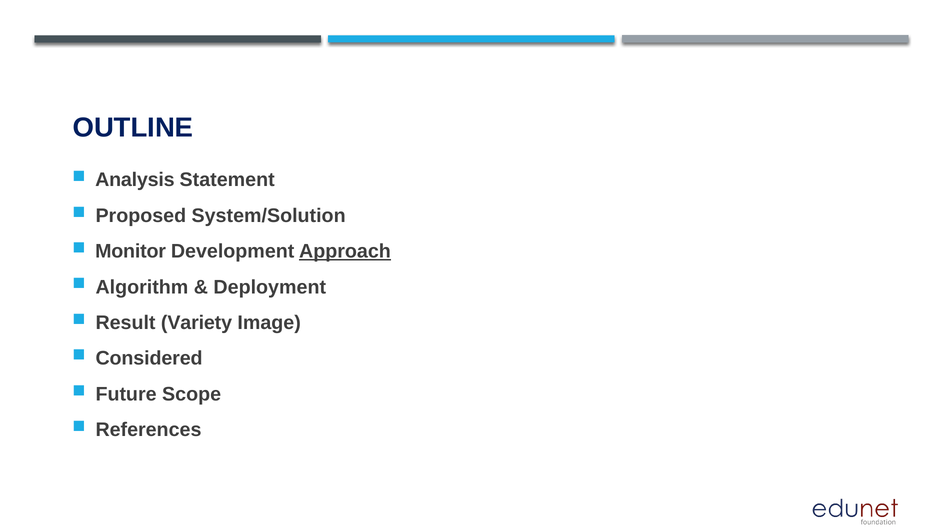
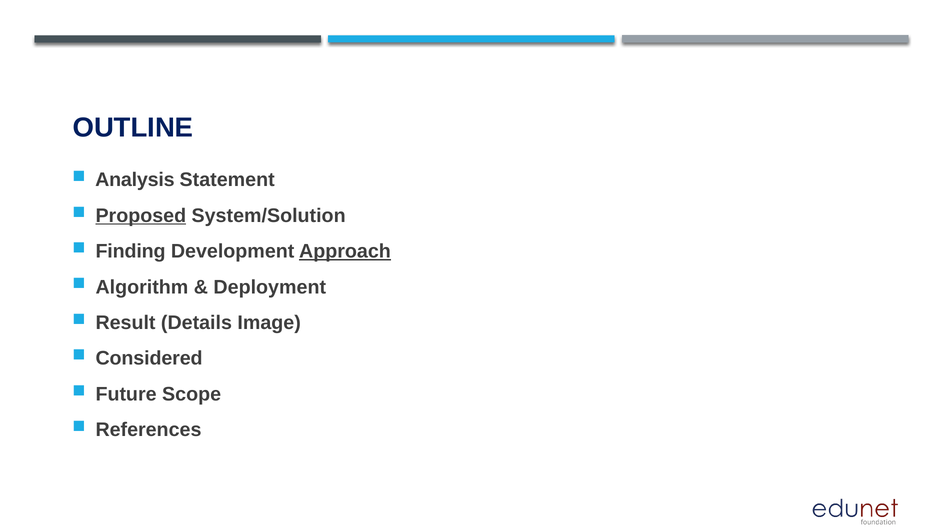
Proposed underline: none -> present
Monitor: Monitor -> Finding
Variety: Variety -> Details
